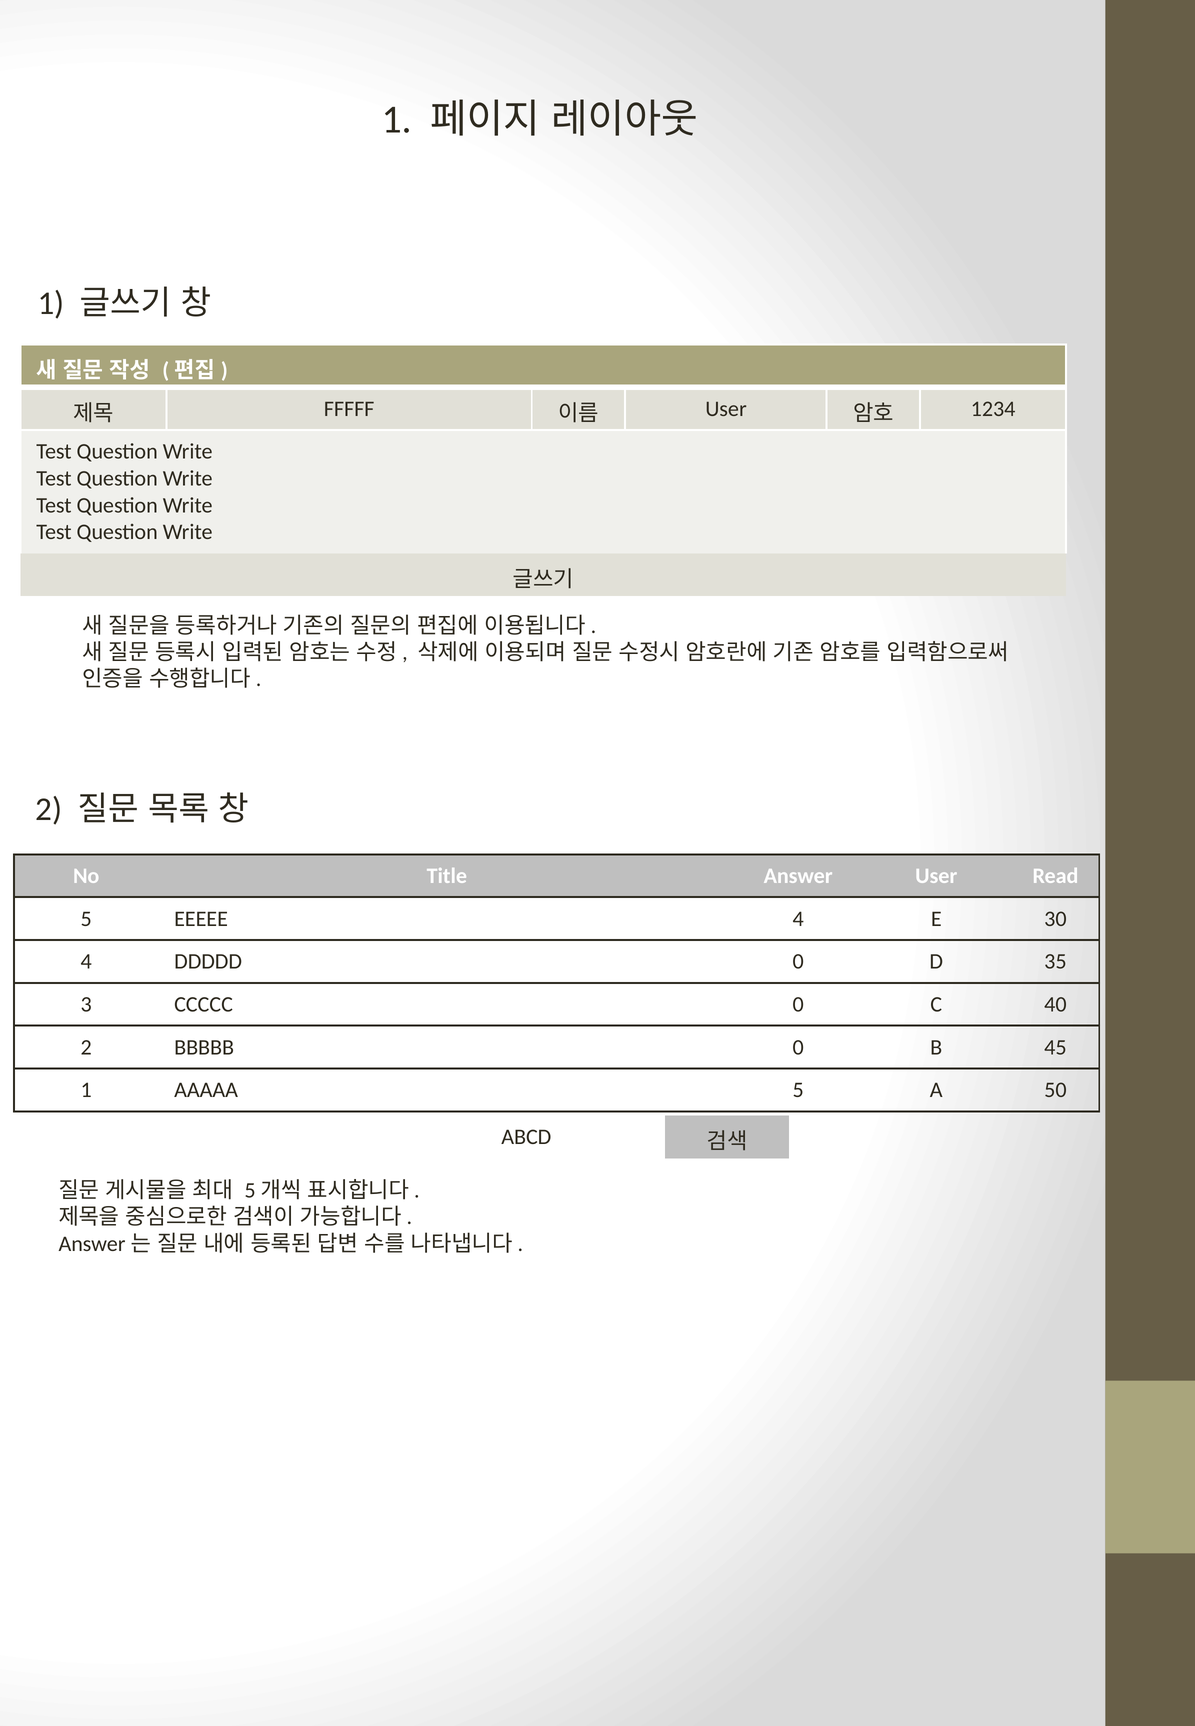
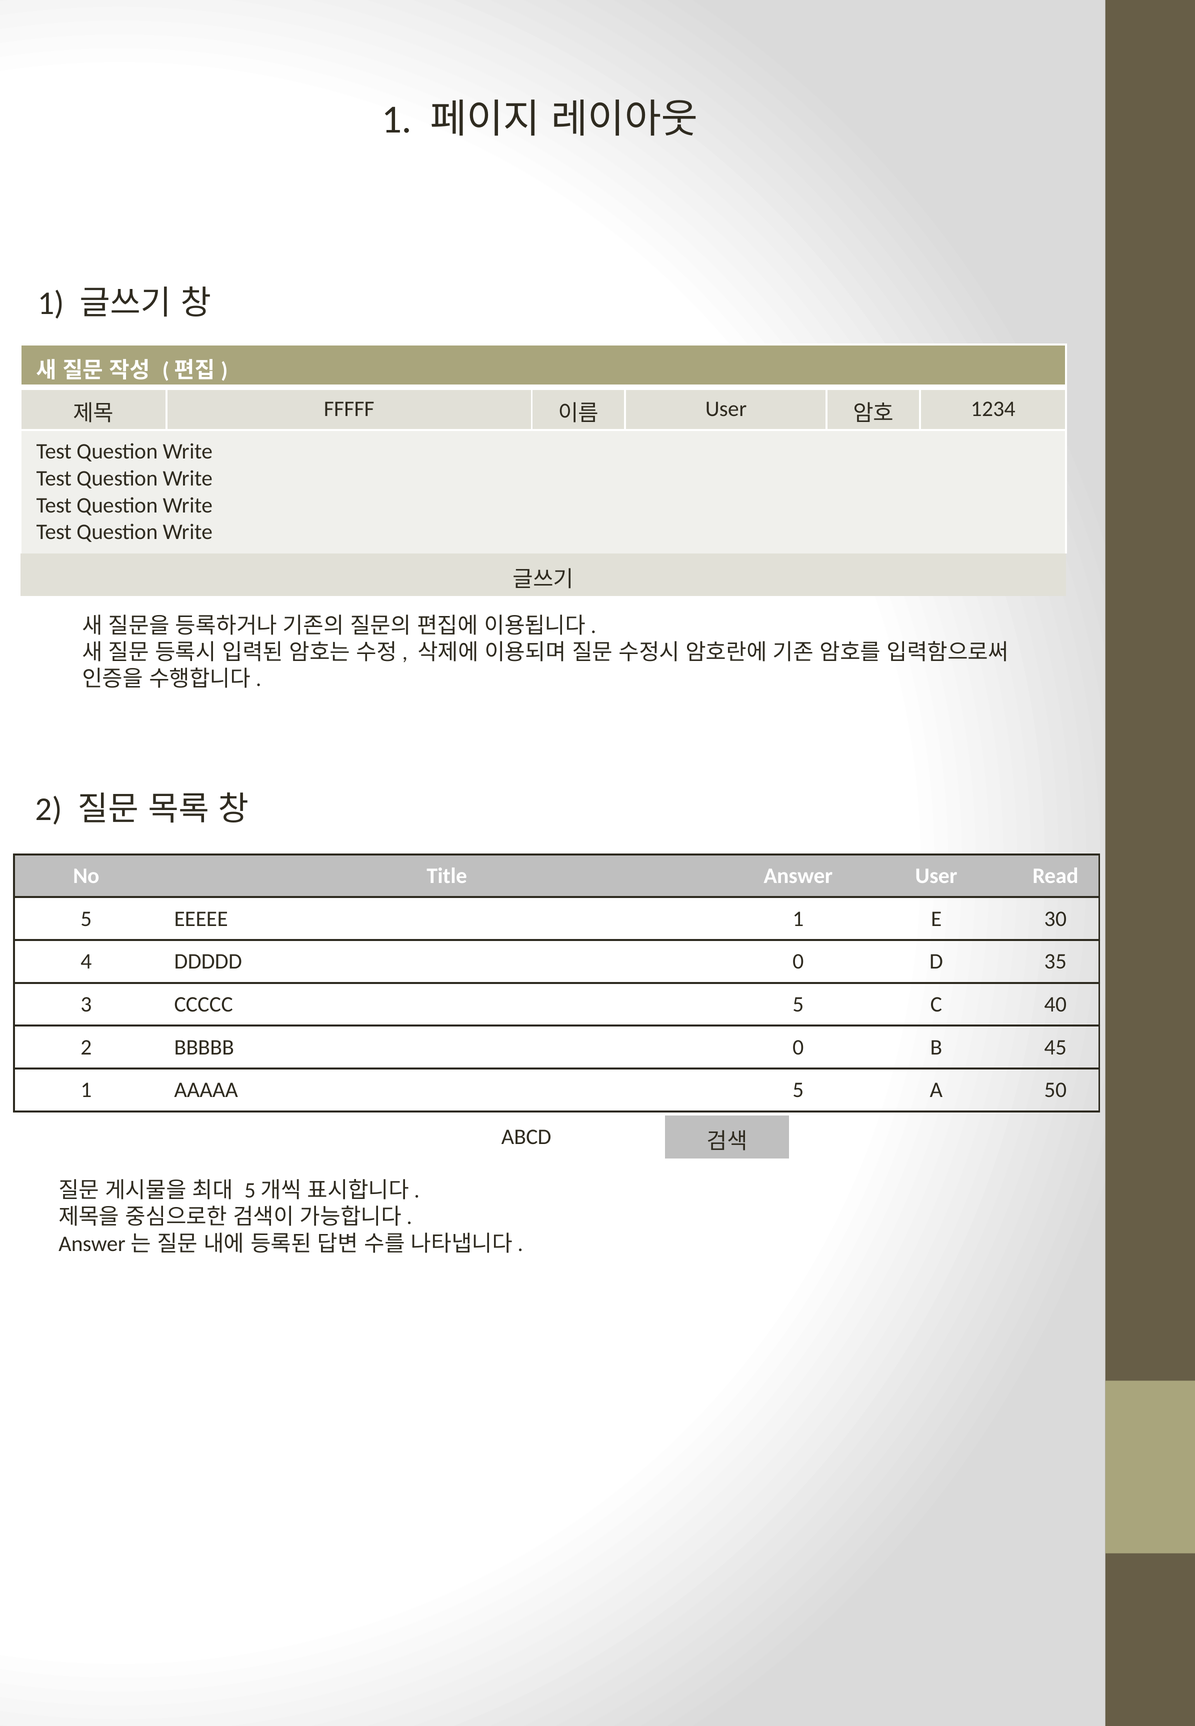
EEEEE 4: 4 -> 1
CCCCC 0: 0 -> 5
